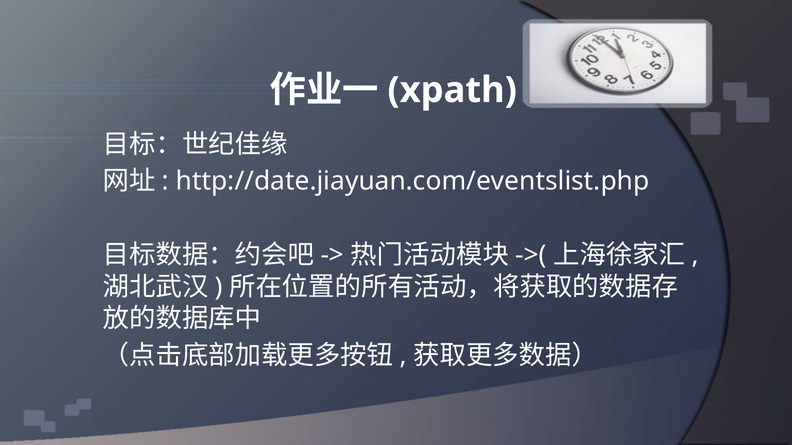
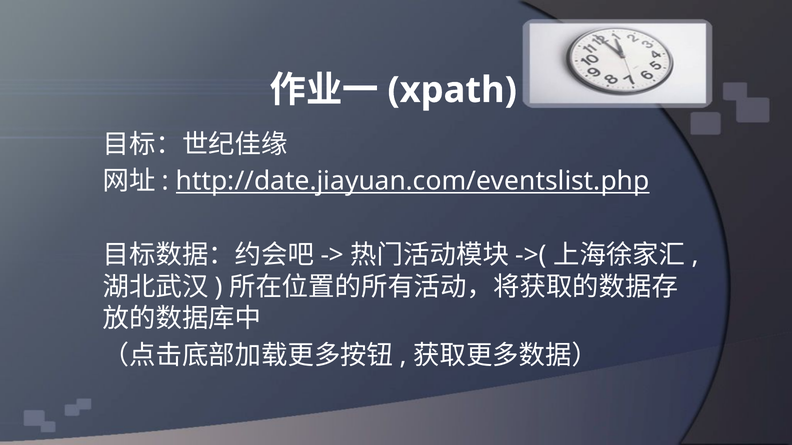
http://date.jiayuan.com/eventslist.php underline: none -> present
